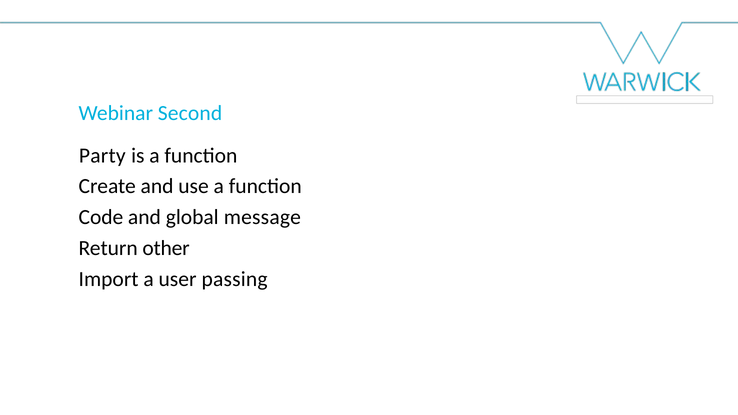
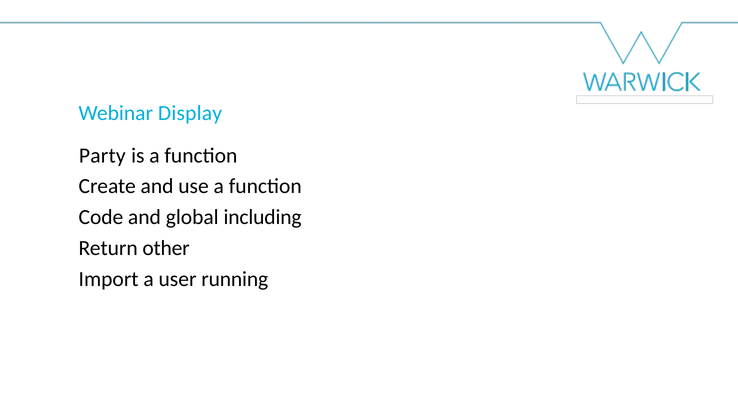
Second: Second -> Display
message: message -> including
passing: passing -> running
